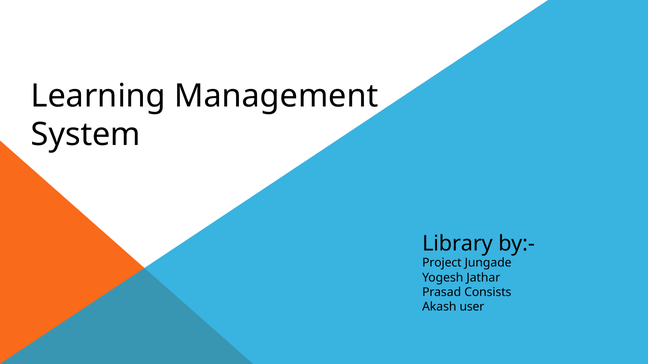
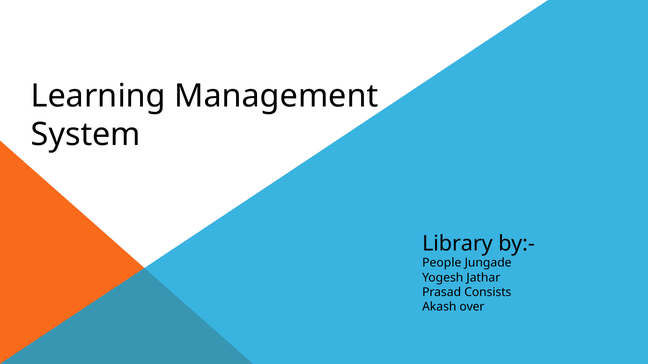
Project: Project -> People
user: user -> over
